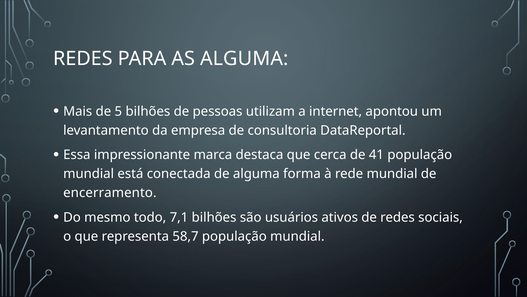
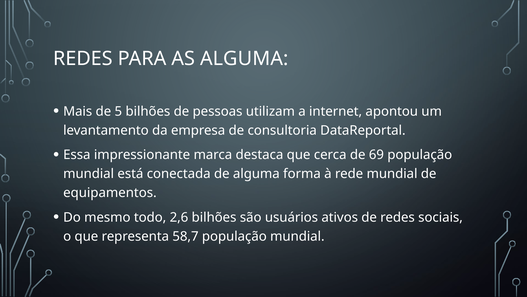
41: 41 -> 69
encerramento: encerramento -> equipamentos
7,1: 7,1 -> 2,6
